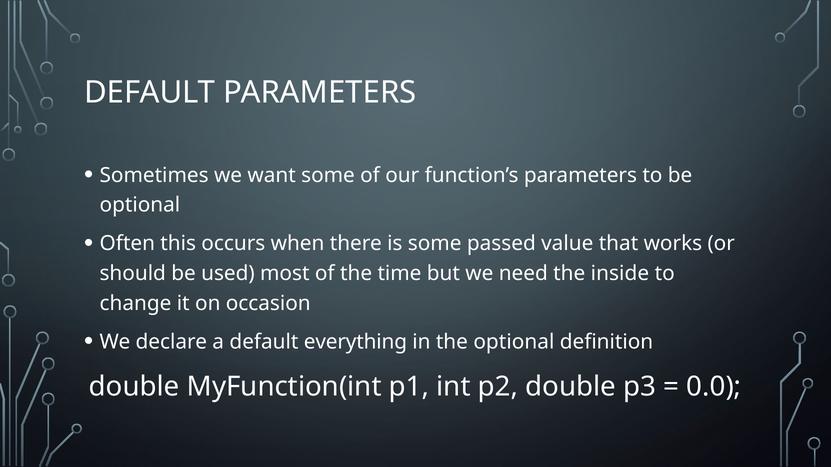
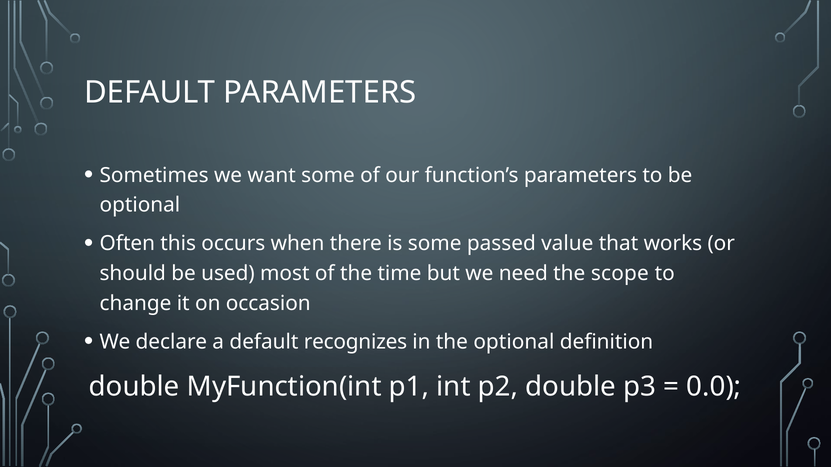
inside: inside -> scope
everything: everything -> recognizes
